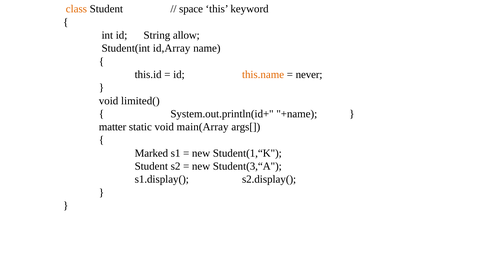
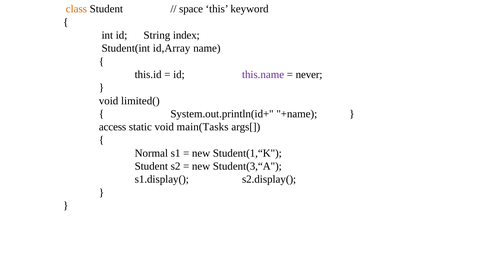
allow: allow -> index
this.name colour: orange -> purple
matter: matter -> access
main(Array: main(Array -> main(Tasks
Marked: Marked -> Normal
